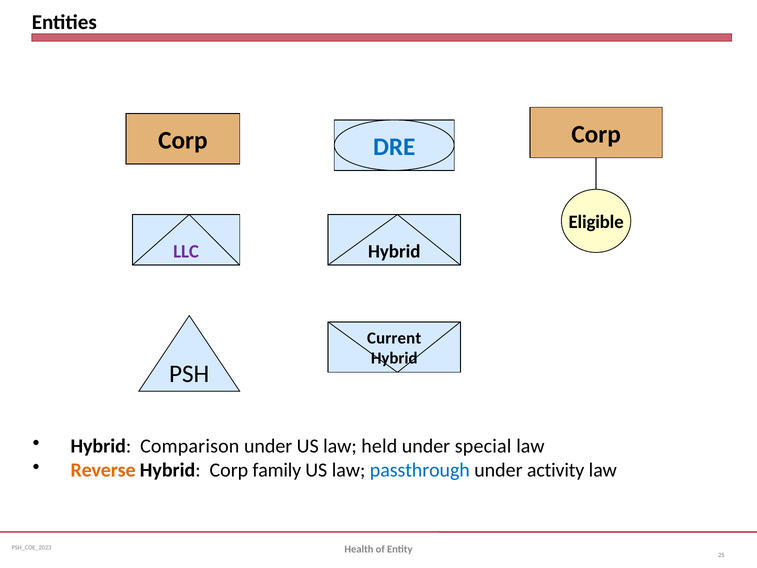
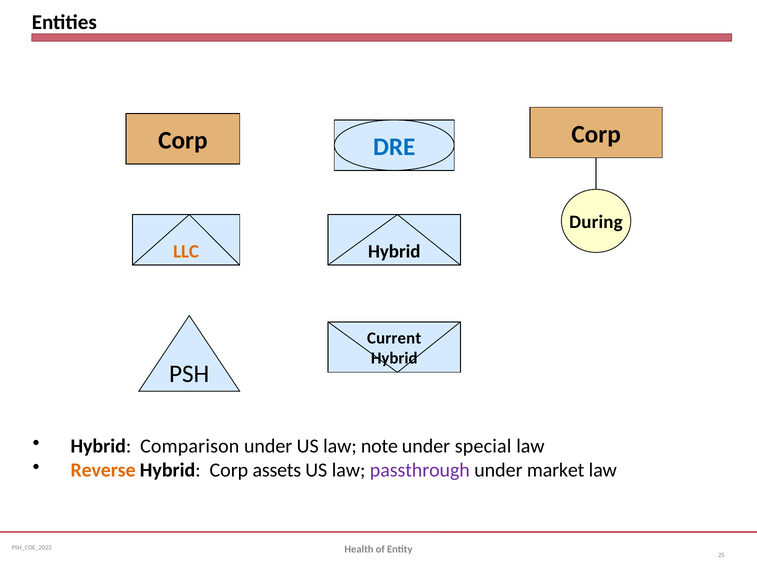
Eligible: Eligible -> During
LLC colour: purple -> orange
held: held -> note
family: family -> assets
passthrough colour: blue -> purple
activity: activity -> market
